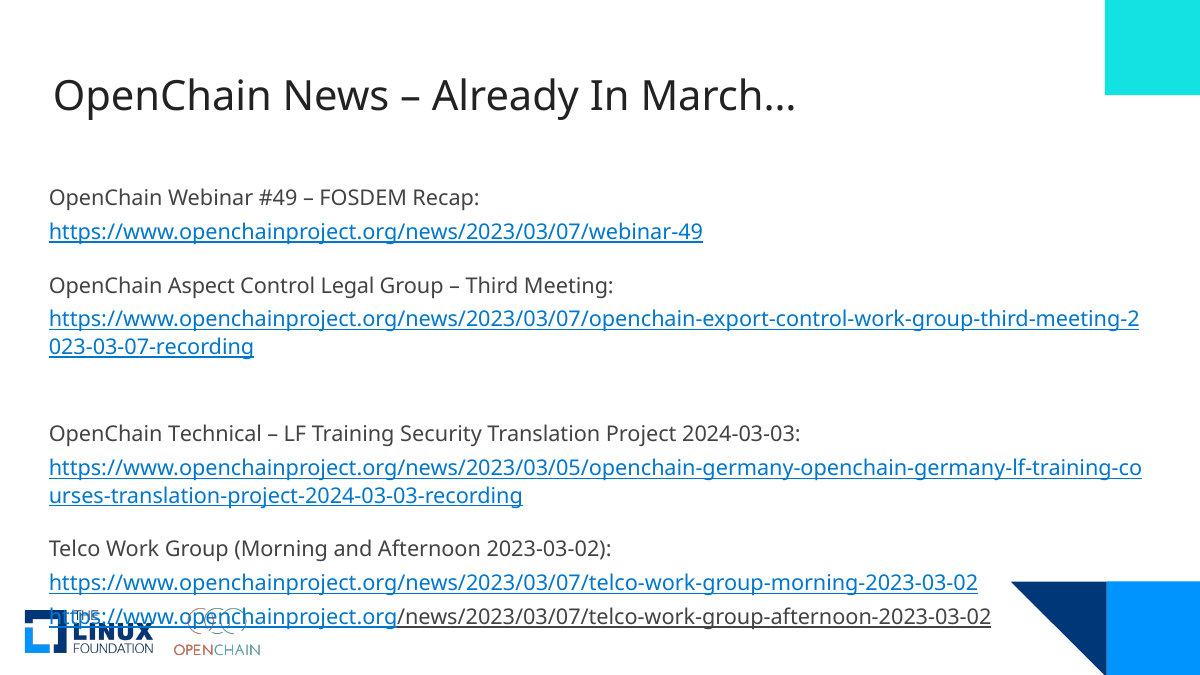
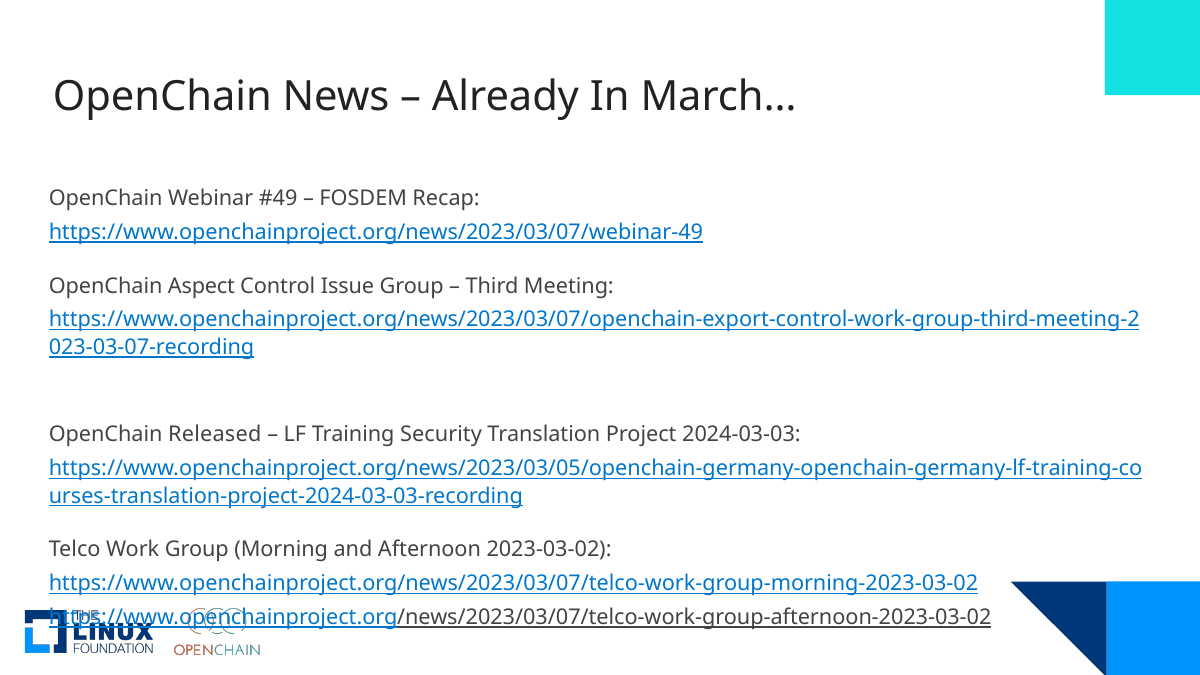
Legal: Legal -> Issue
Technical: Technical -> Released
